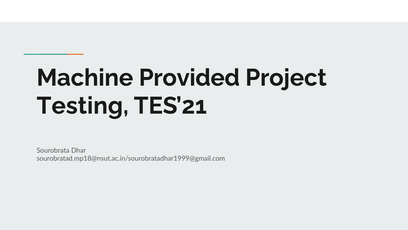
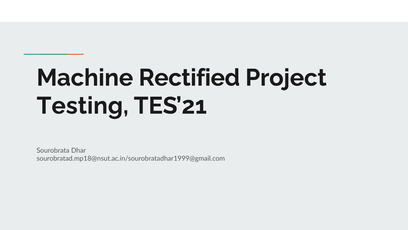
Provided: Provided -> Rectified
